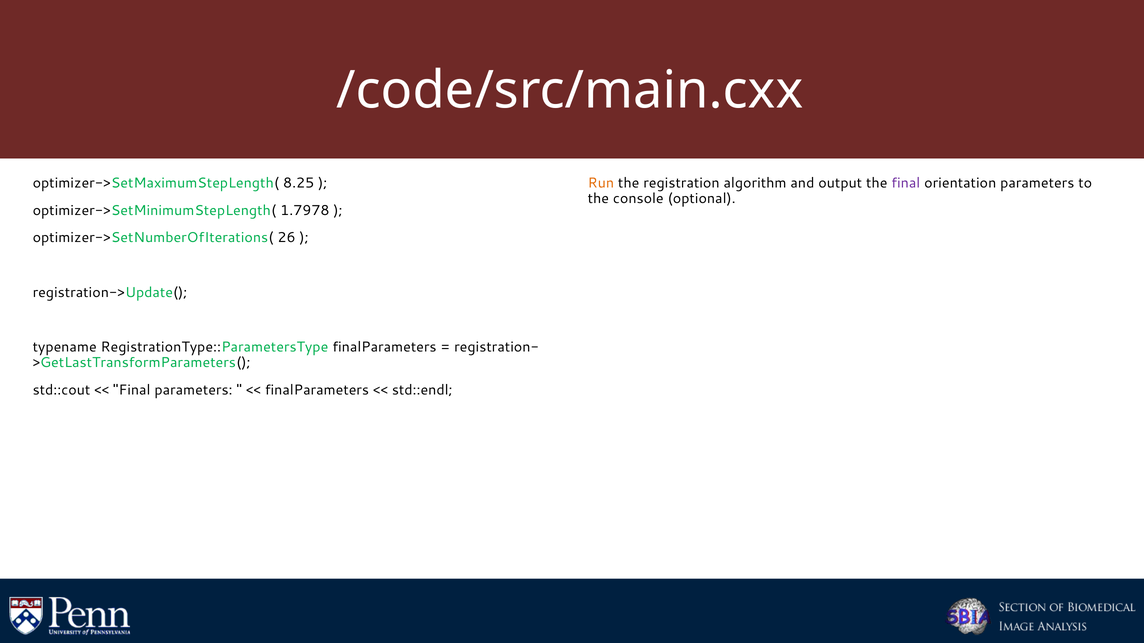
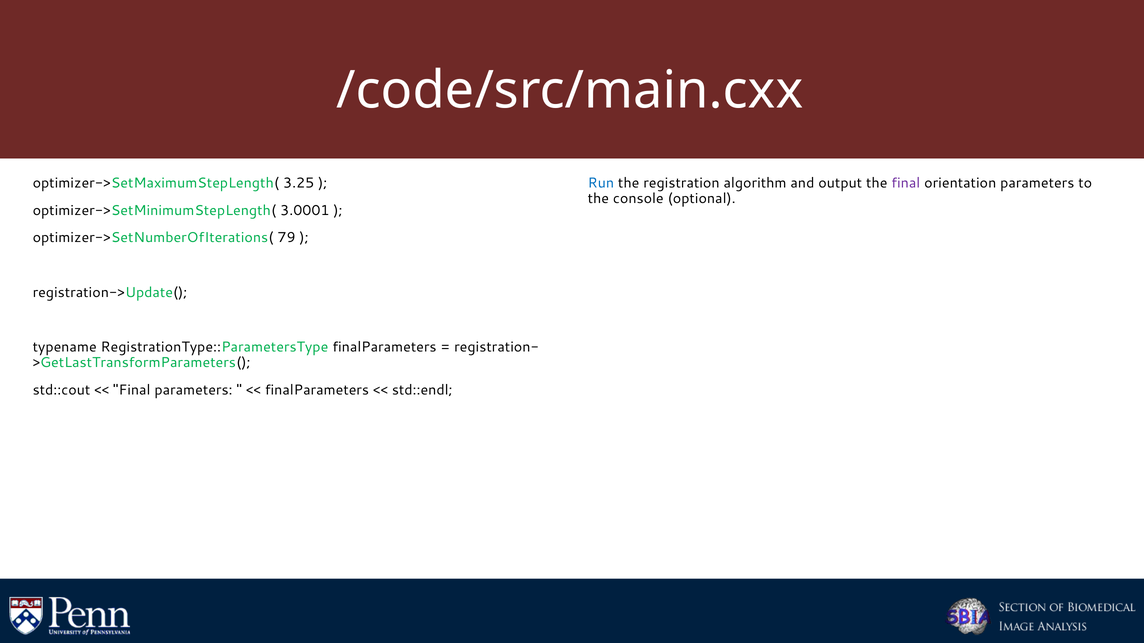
8.25: 8.25 -> 3.25
Run colour: orange -> blue
1.7978: 1.7978 -> 3.0001
26: 26 -> 79
